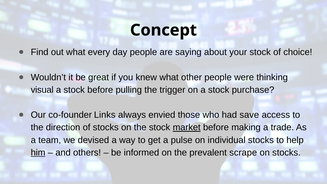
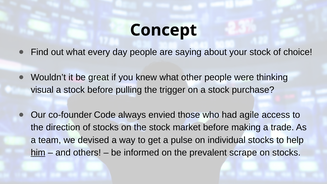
Links: Links -> Code
save: save -> agile
market underline: present -> none
